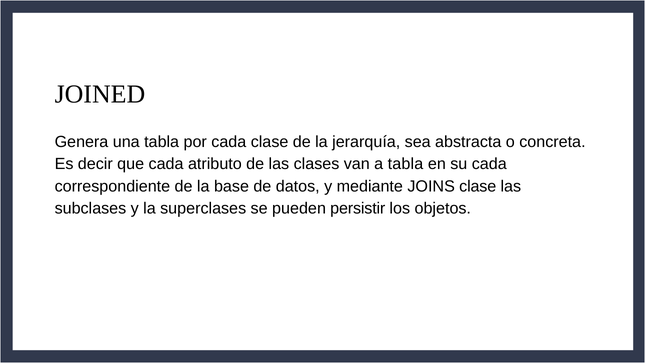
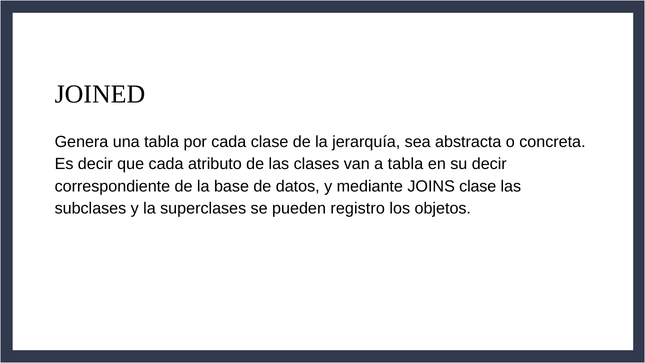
su cada: cada -> decir
persistir: persistir -> registro
